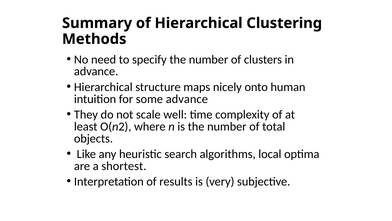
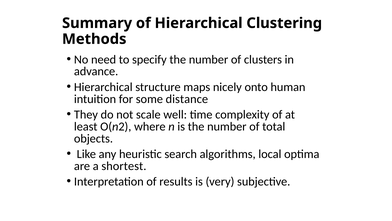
some advance: advance -> distance
